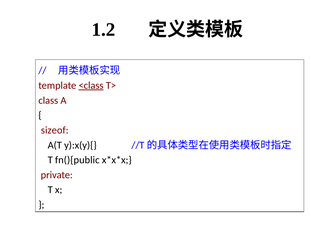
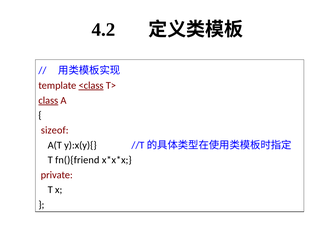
1.2: 1.2 -> 4.2
class underline: none -> present
fn(){public: fn(){public -> fn(){friend
